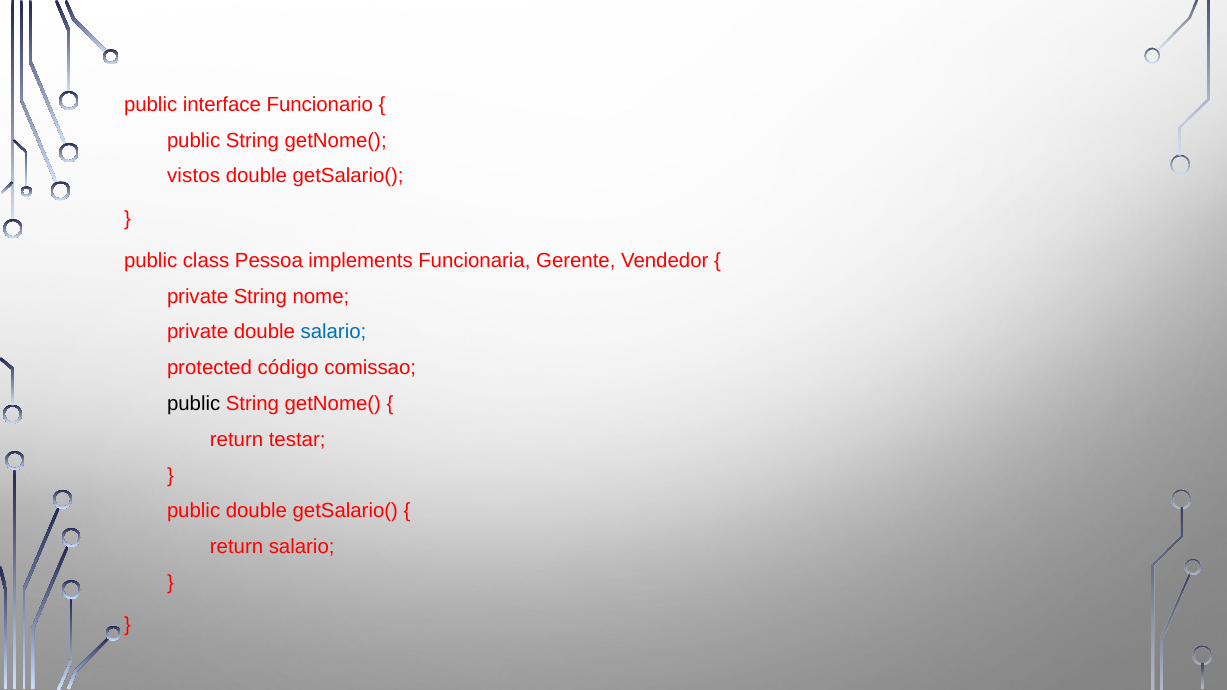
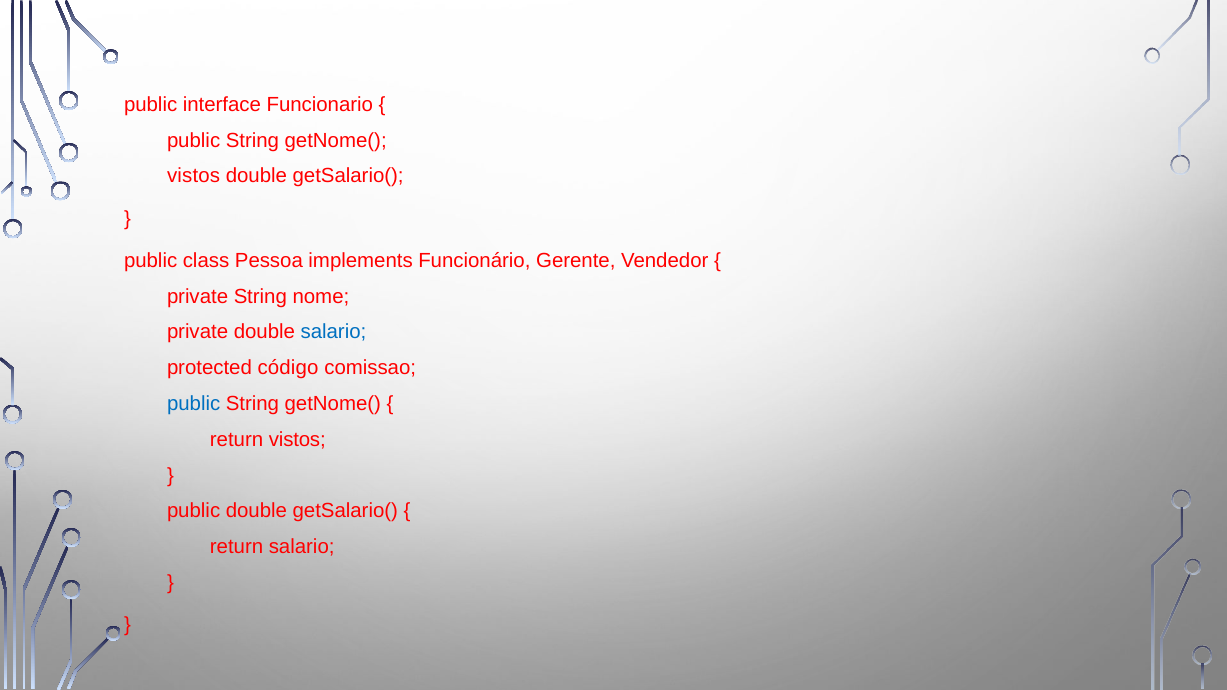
Funcionaria: Funcionaria -> Funcionário
public at (194, 404) colour: black -> blue
return testar: testar -> vistos
